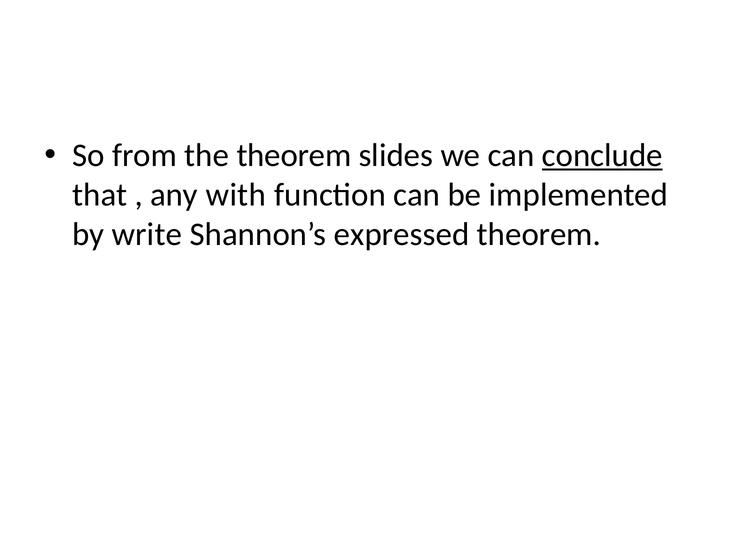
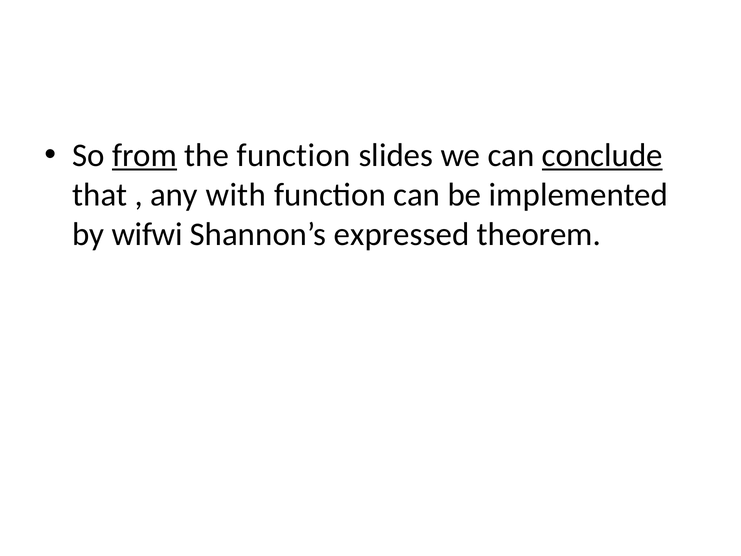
from underline: none -> present
the theorem: theorem -> function
write: write -> wifwi
